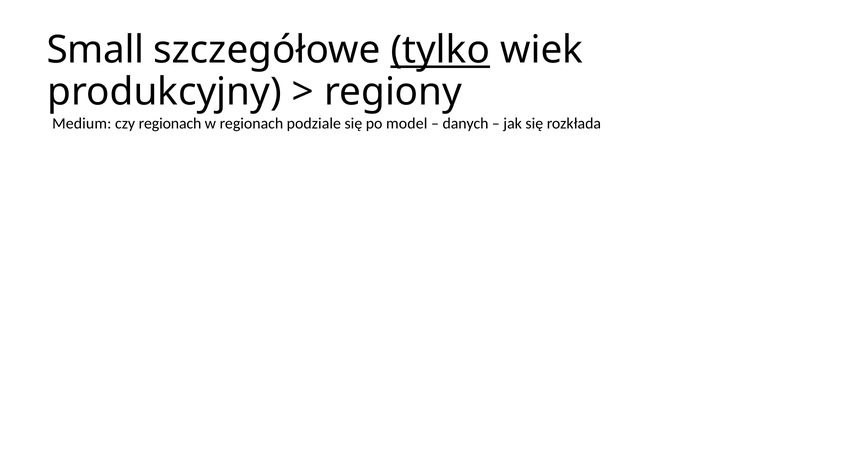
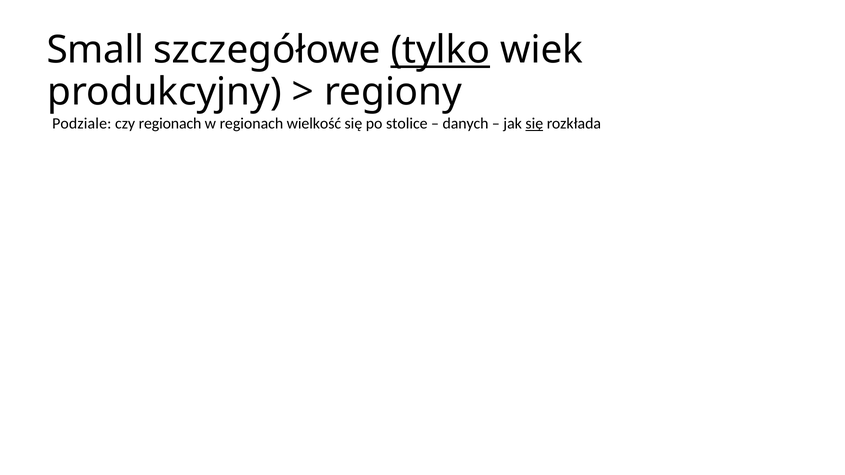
Medium: Medium -> Podziale
podziale: podziale -> wielkość
model: model -> stolice
się at (534, 124) underline: none -> present
